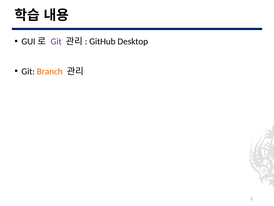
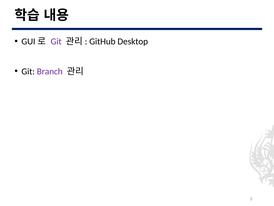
Branch colour: orange -> purple
